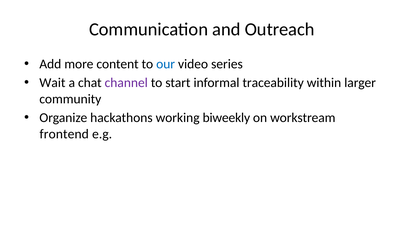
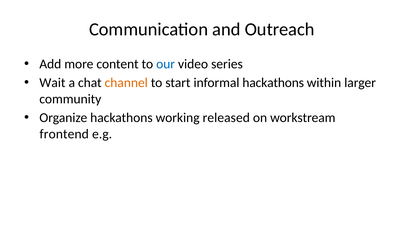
channel colour: purple -> orange
informal traceability: traceability -> hackathons
biweekly: biweekly -> released
